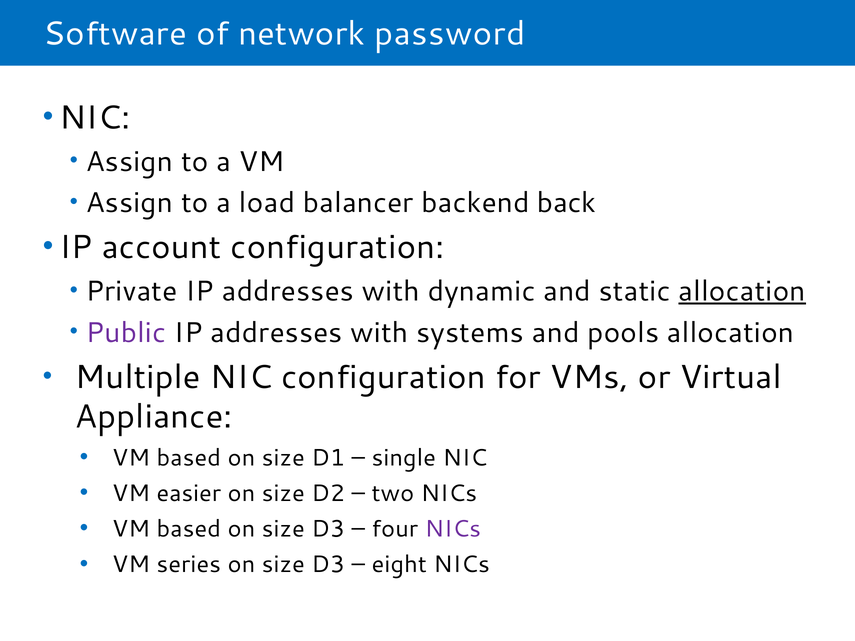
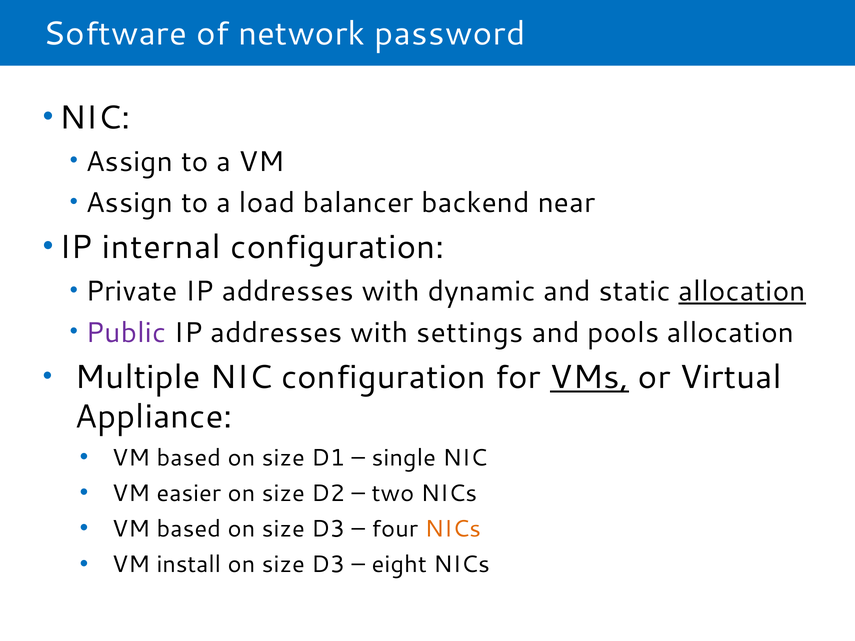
back: back -> near
account: account -> internal
systems: systems -> settings
VMs underline: none -> present
NICs at (453, 529) colour: purple -> orange
series: series -> install
